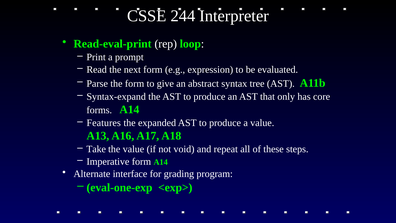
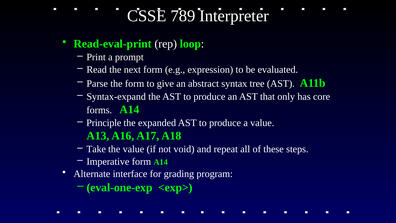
244: 244 -> 789
Features: Features -> Principle
